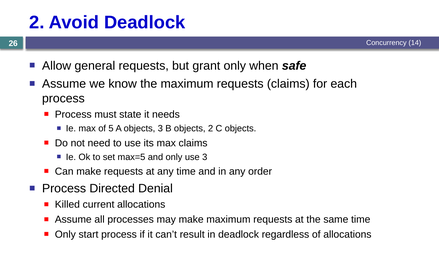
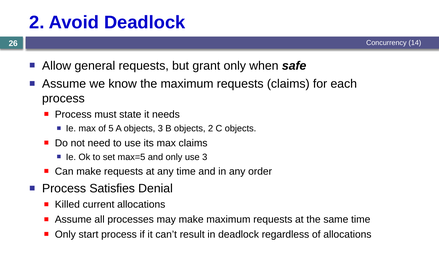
Directed: Directed -> Satisfies
